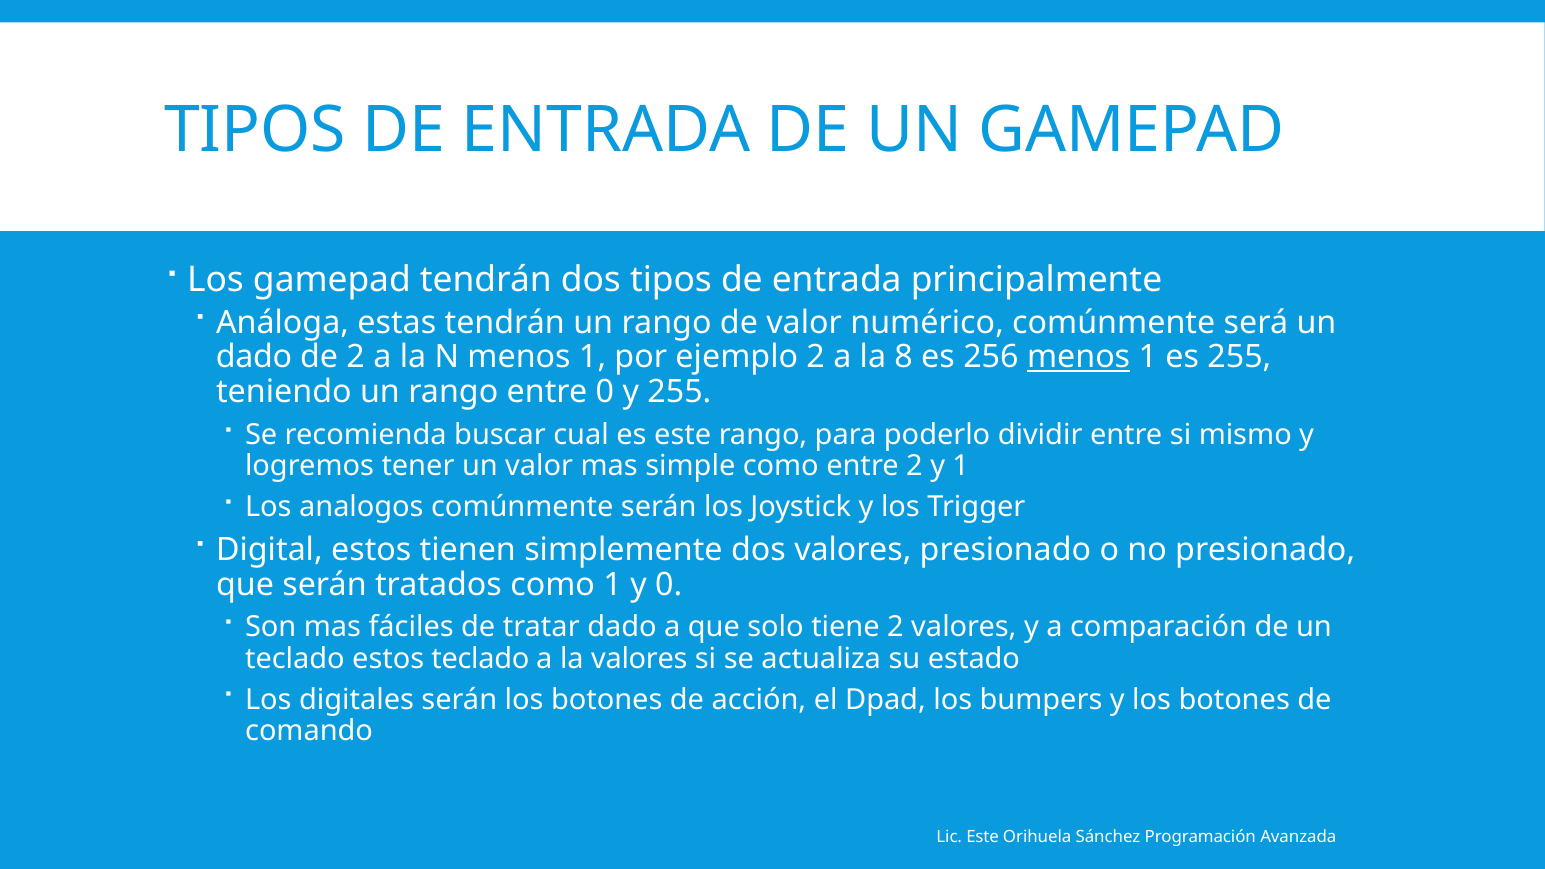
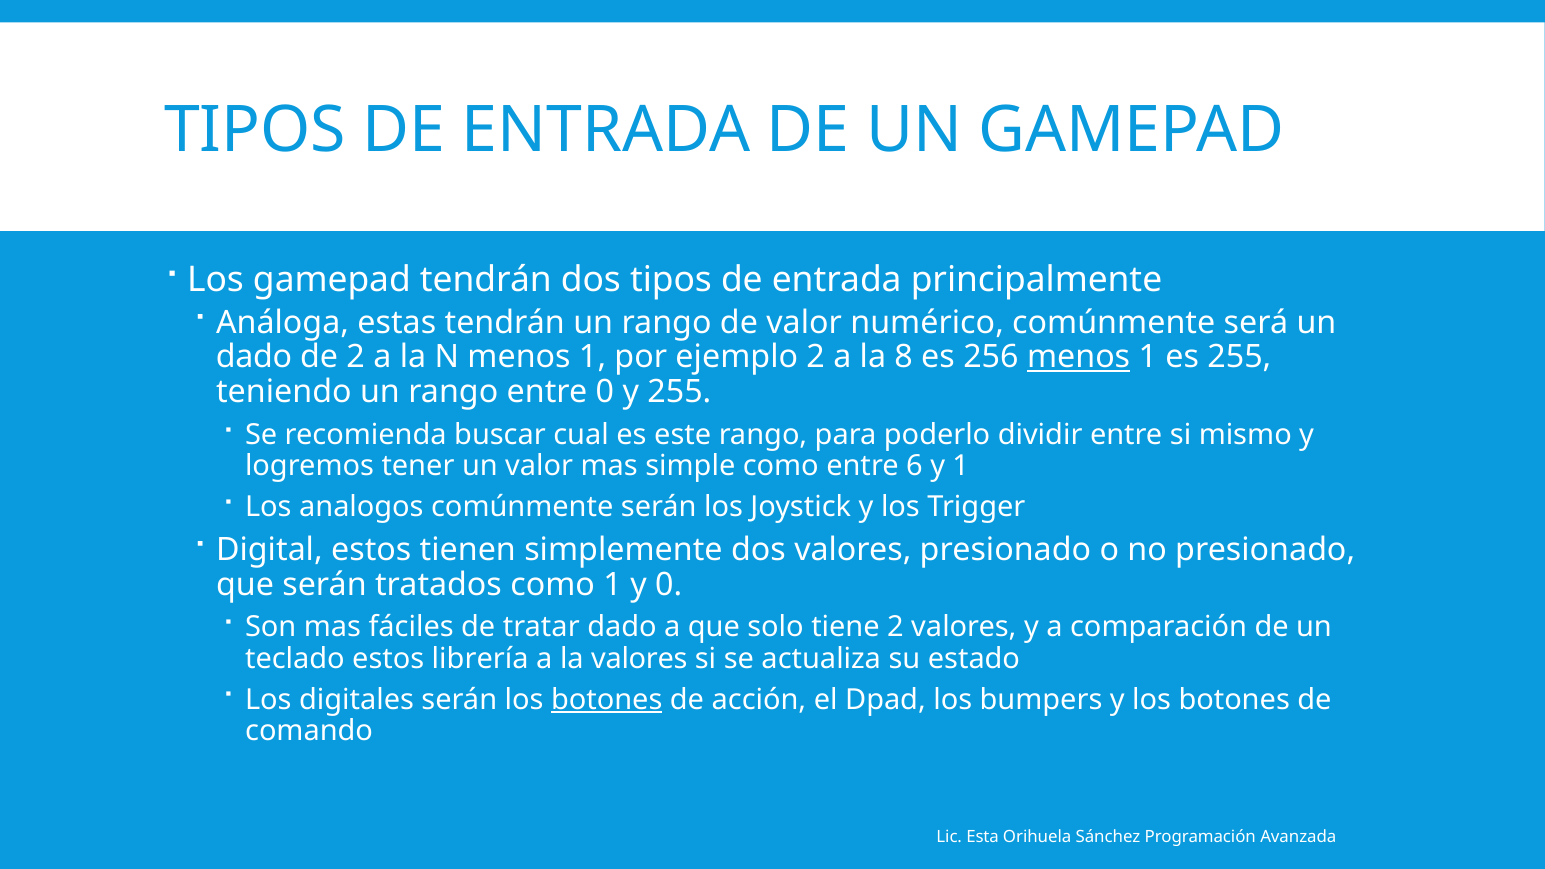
entre 2: 2 -> 6
estos teclado: teclado -> librería
botones at (607, 700) underline: none -> present
Lic Este: Este -> Esta
